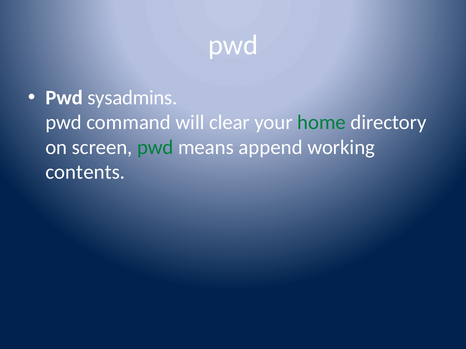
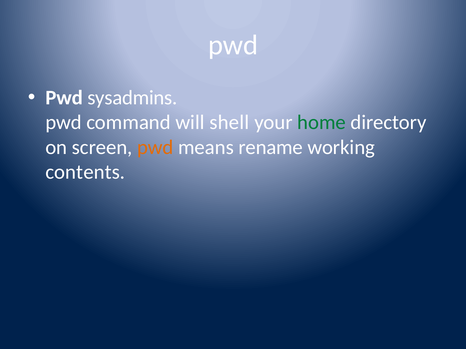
clear: clear -> shell
pwd at (155, 147) colour: green -> orange
append: append -> rename
